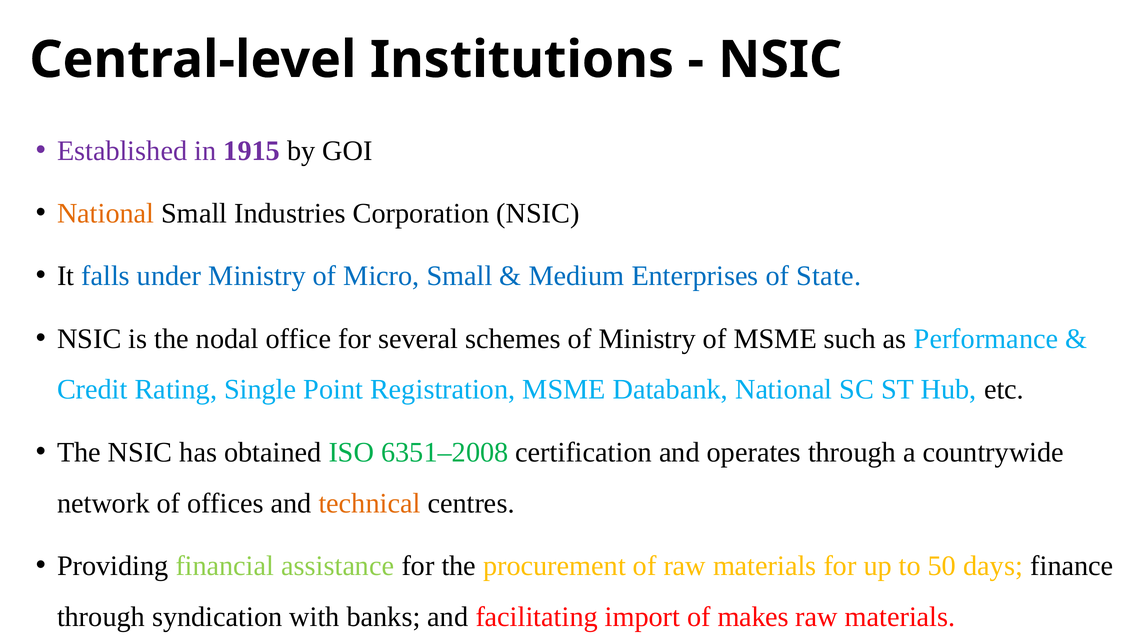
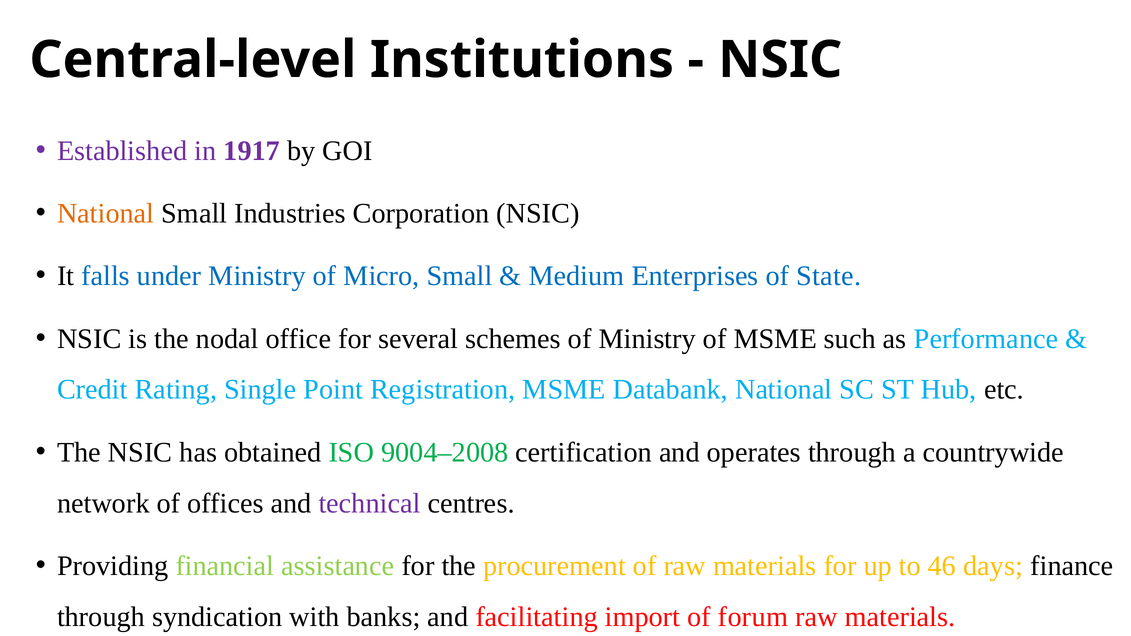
1915: 1915 -> 1917
6351–2008: 6351–2008 -> 9004–2008
technical colour: orange -> purple
50: 50 -> 46
makes: makes -> forum
